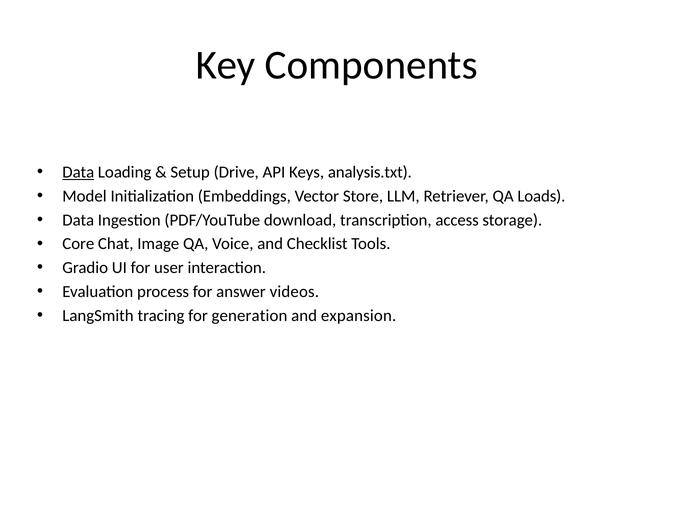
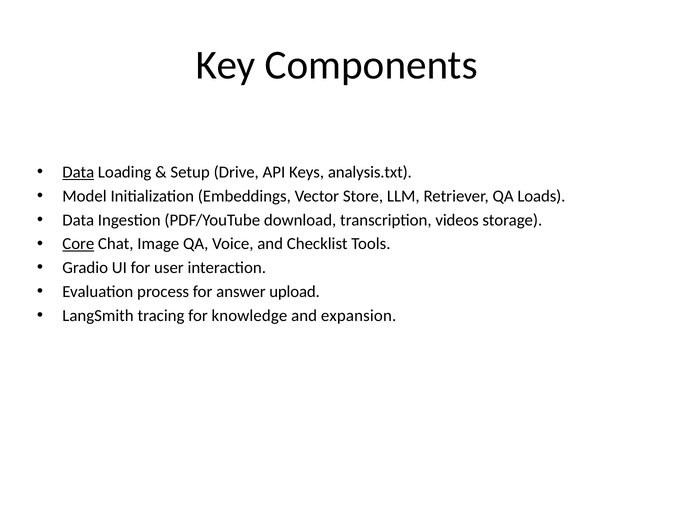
access: access -> videos
Core underline: none -> present
videos: videos -> upload
generation: generation -> knowledge
